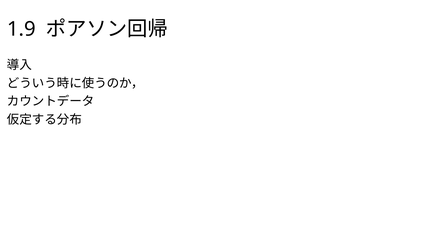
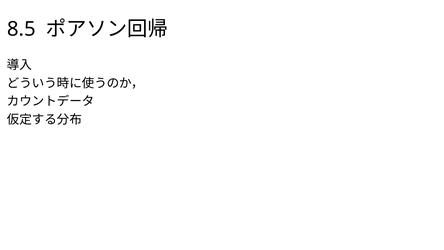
1.9: 1.9 -> 8.5
